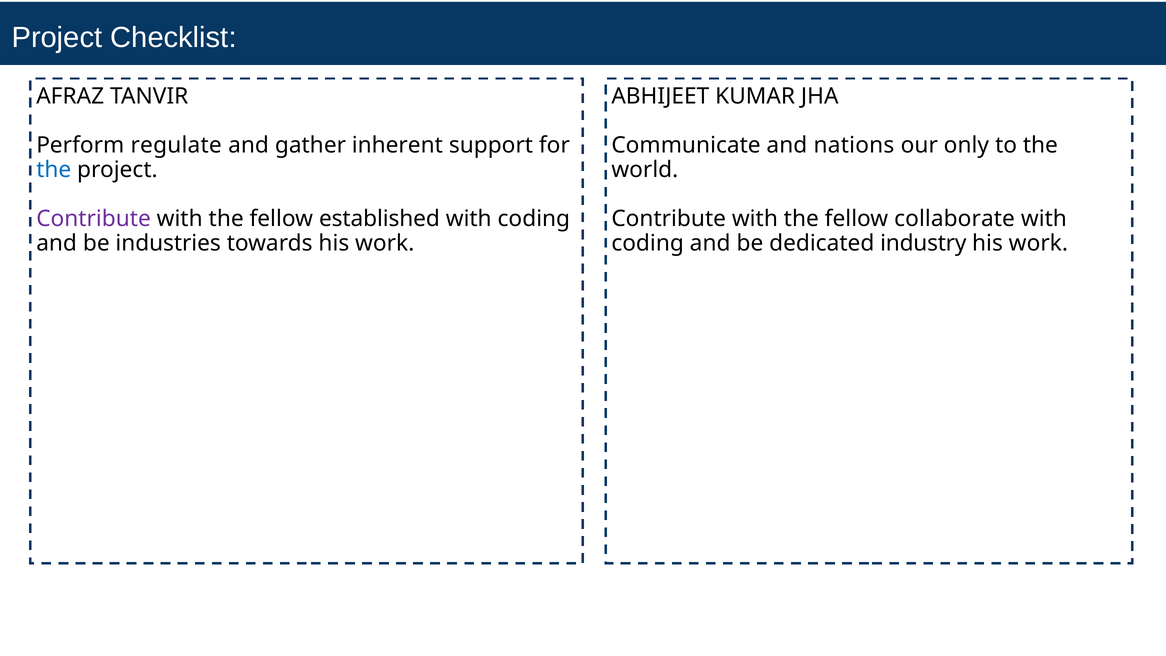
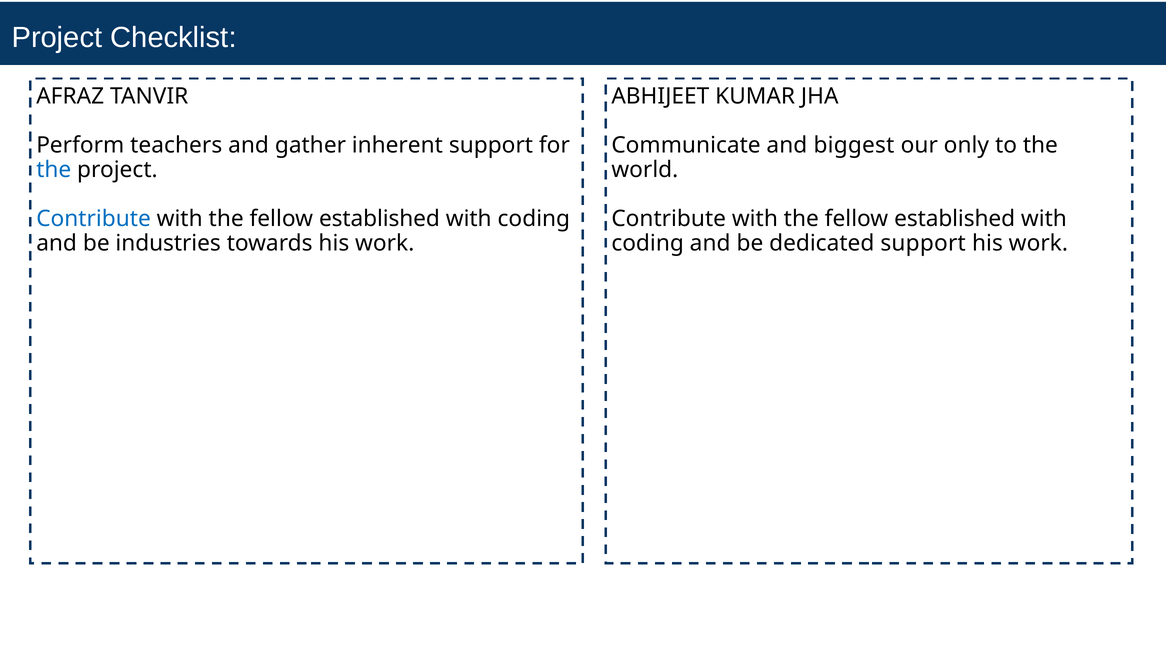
regulate: regulate -> teachers
nations: nations -> biggest
Contribute at (94, 219) colour: purple -> blue
collaborate at (955, 219): collaborate -> established
dedicated industry: industry -> support
